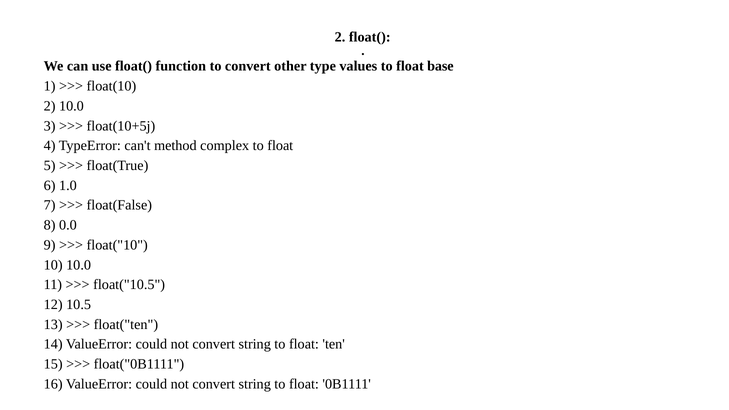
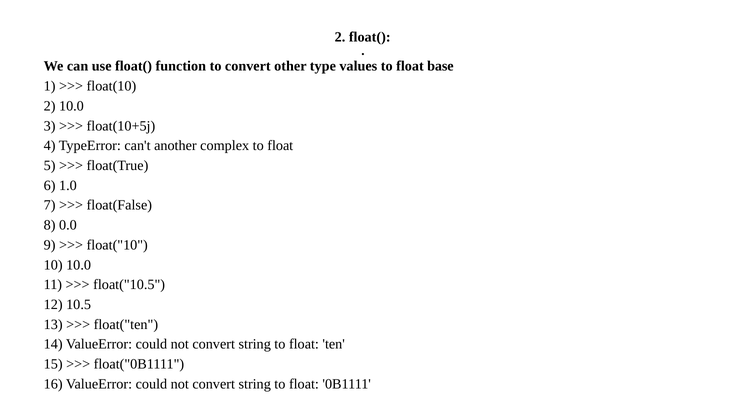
method: method -> another
